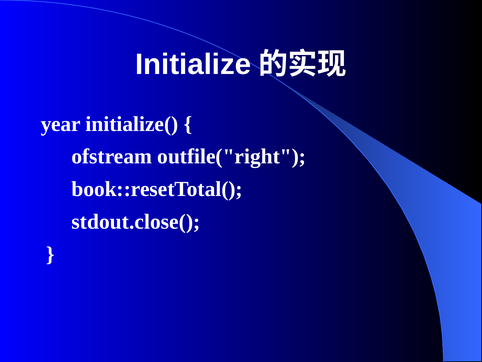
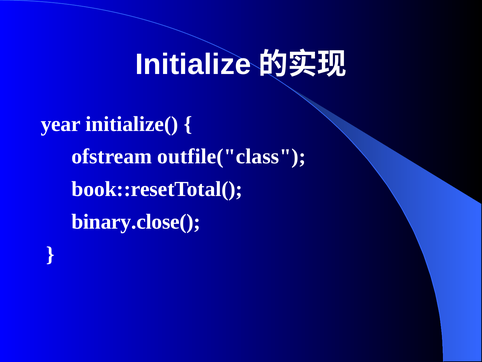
outfile("right: outfile("right -> outfile("class
stdout.close(: stdout.close( -> binary.close(
